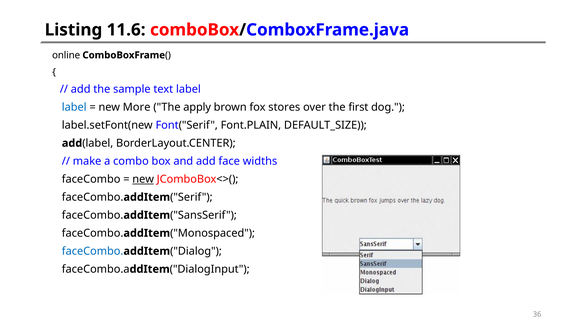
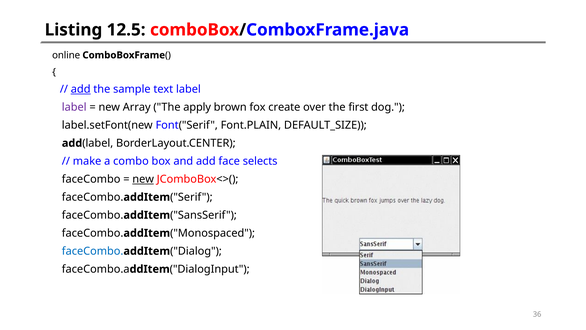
11.6: 11.6 -> 12.5
add at (81, 89) underline: none -> present
label at (74, 107) colour: blue -> purple
More: More -> Array
stores: stores -> create
widths: widths -> selects
